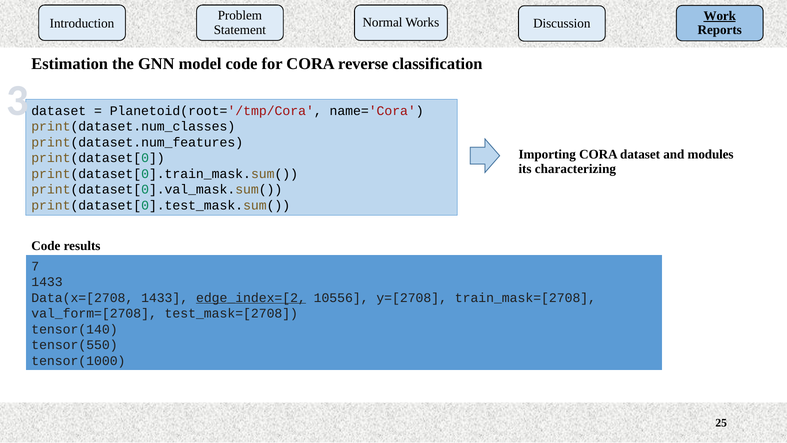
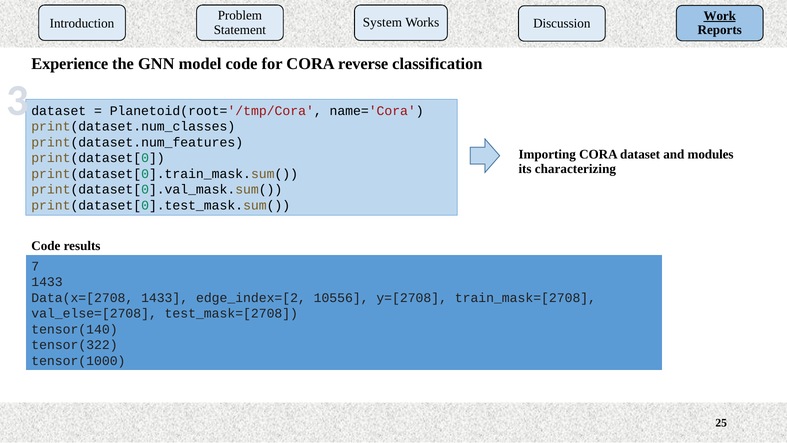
Normal: Normal -> System
Estimation: Estimation -> Experience
edge_index=[2 underline: present -> none
val_form=[2708: val_form=[2708 -> val_else=[2708
tensor(550: tensor(550 -> tensor(322
